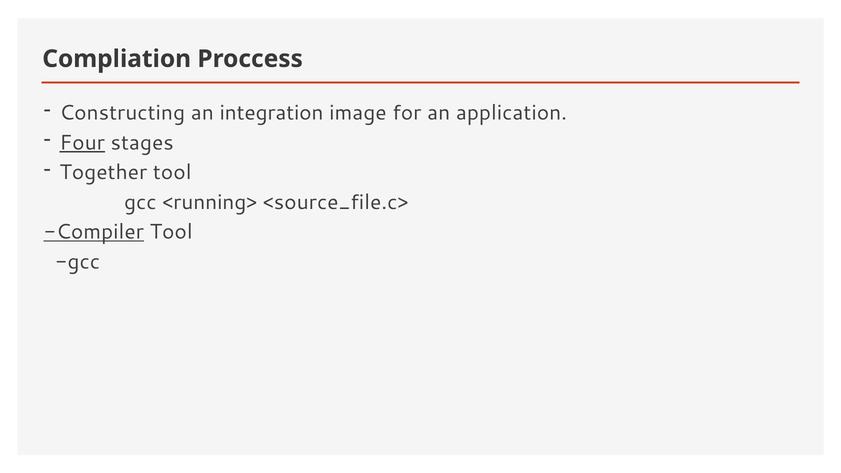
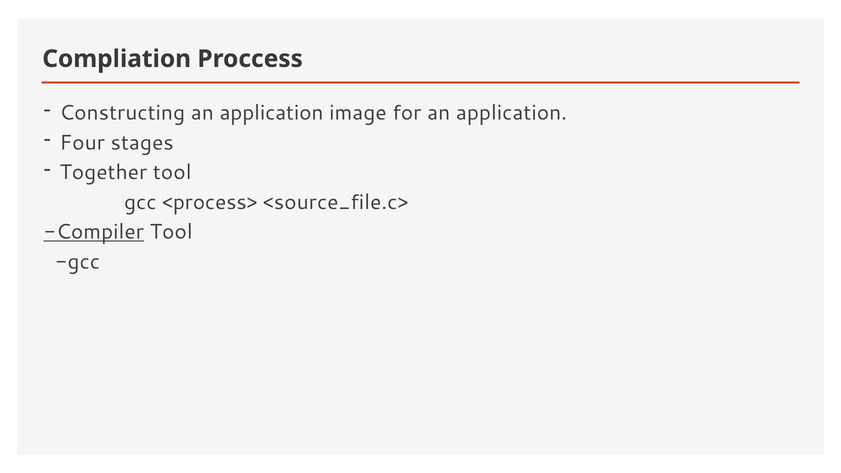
Constructing an integration: integration -> application
Four underline: present -> none
<running>: <running> -> <process>
